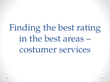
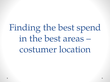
rating: rating -> spend
services: services -> location
